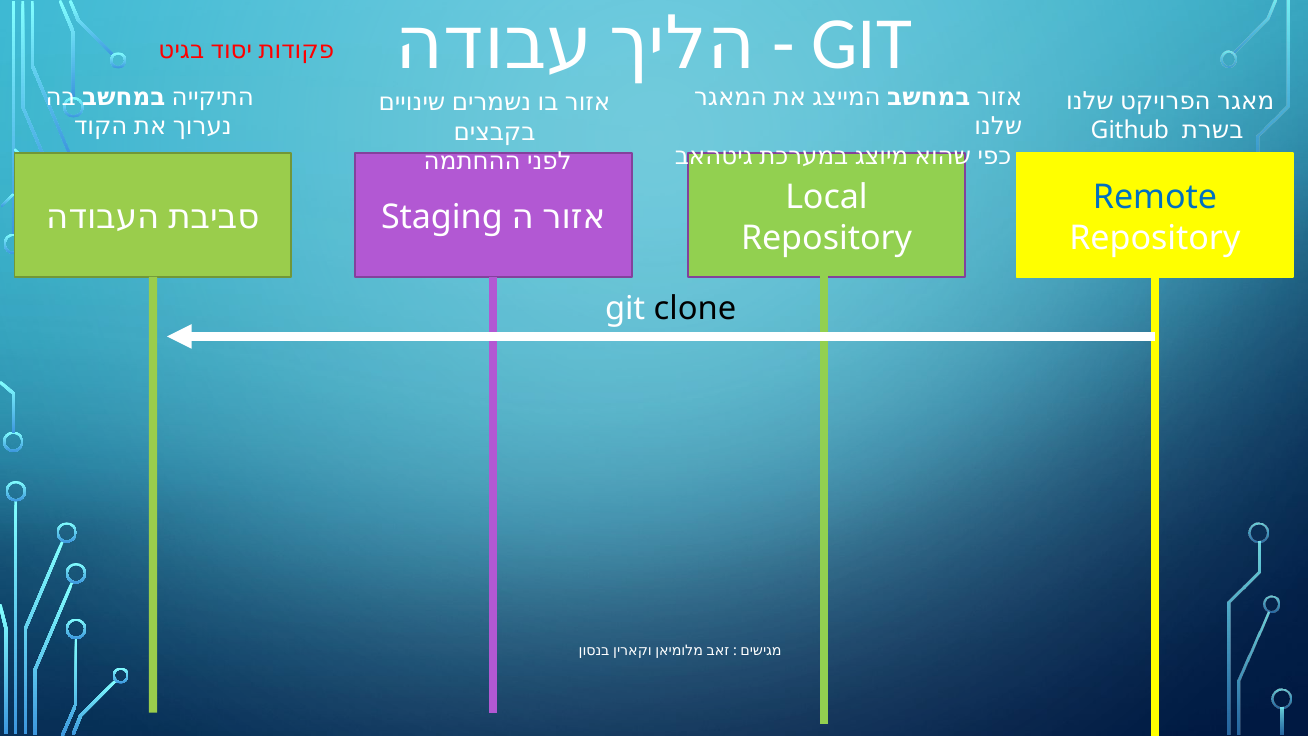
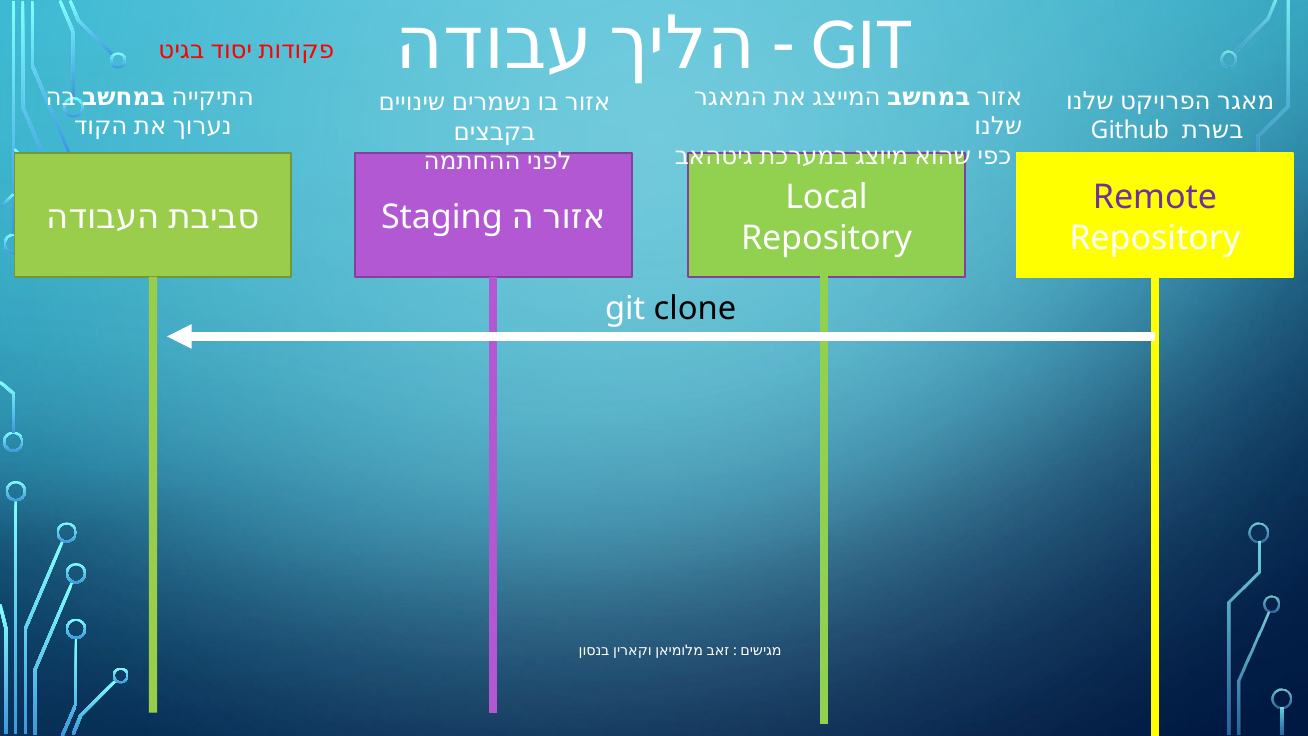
Remote colour: blue -> purple
